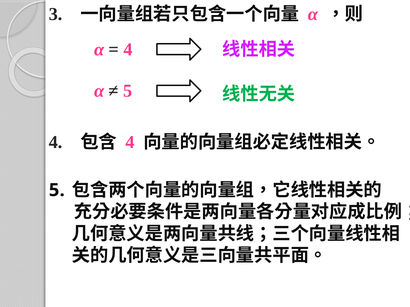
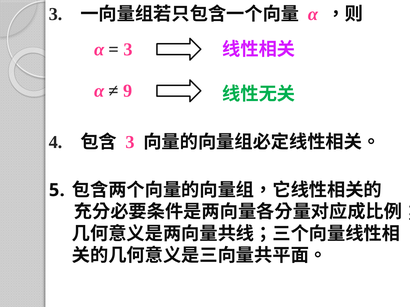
4 at (128, 49): 4 -> 3
5 at (128, 91): 5 -> 9
4 at (130, 142): 4 -> 3
